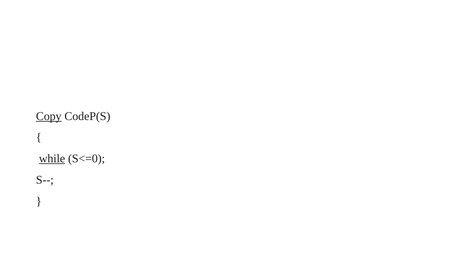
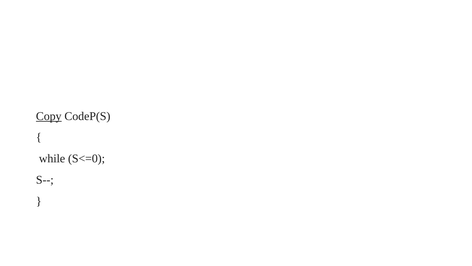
while underline: present -> none
